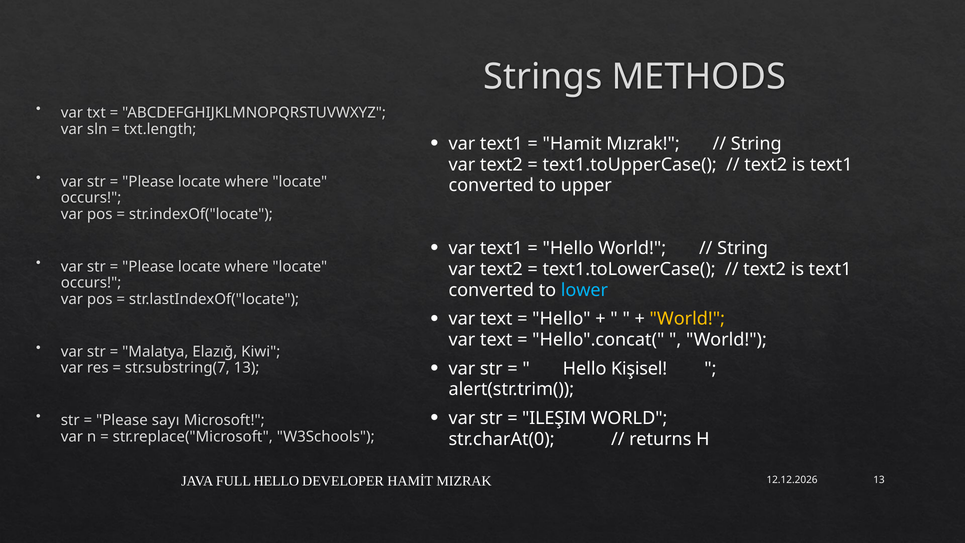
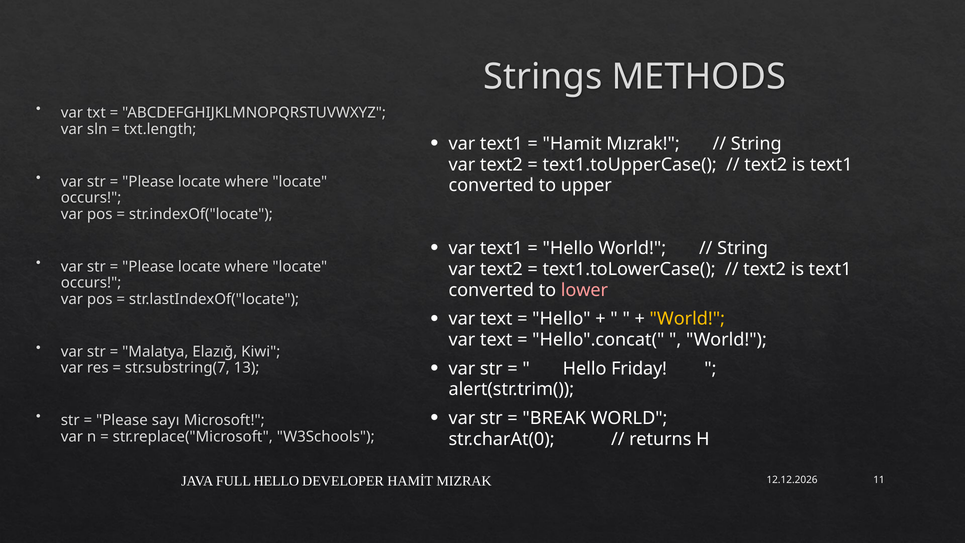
lower colour: light blue -> pink
Kişisel: Kişisel -> Friday
ILEŞIM: ILEŞIM -> BREAK
MIZRAK 13: 13 -> 11
